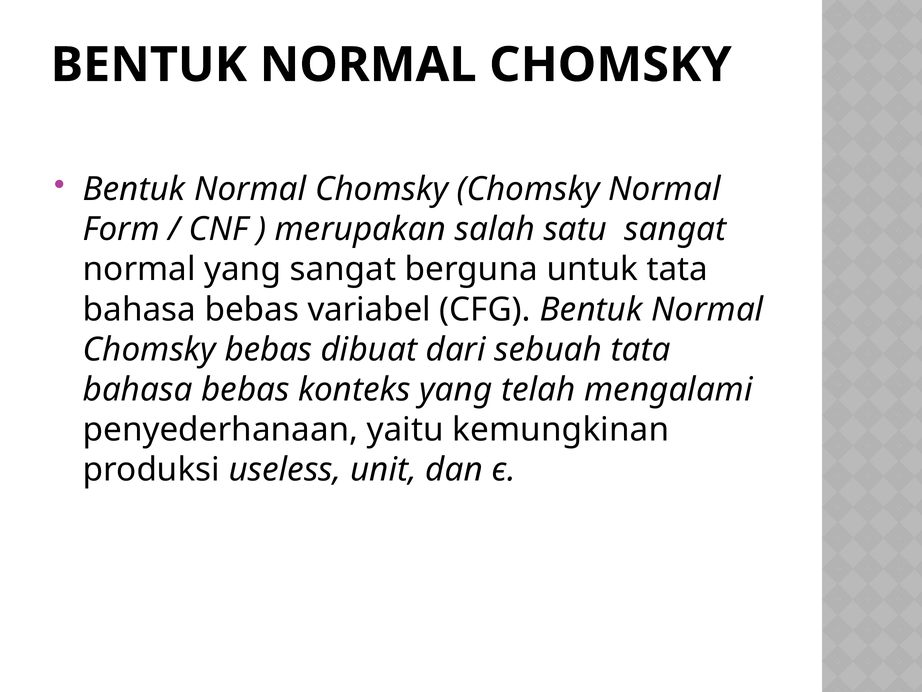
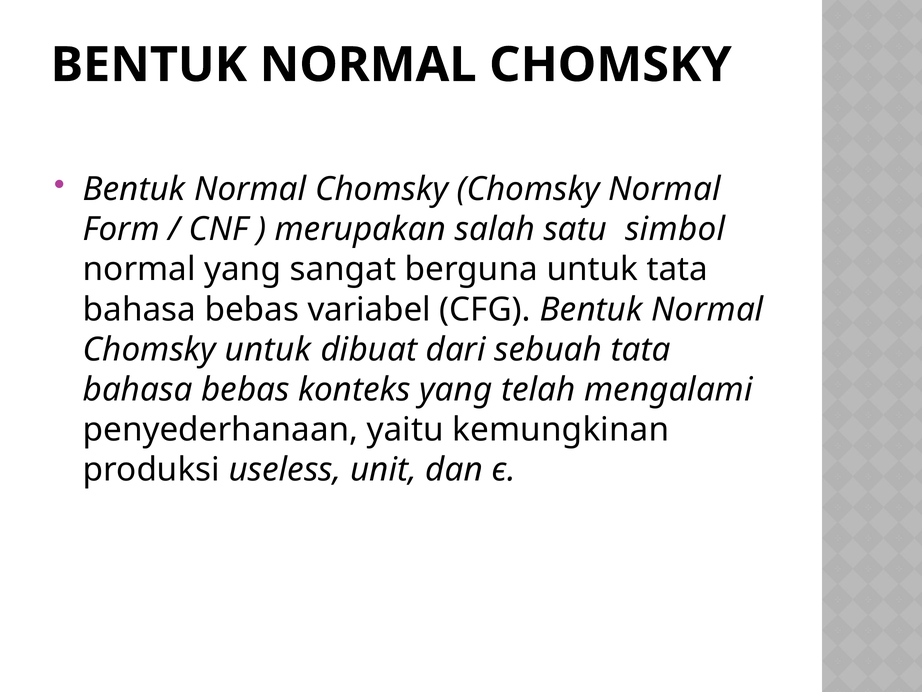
satu sangat: sangat -> simbol
Chomsky bebas: bebas -> untuk
